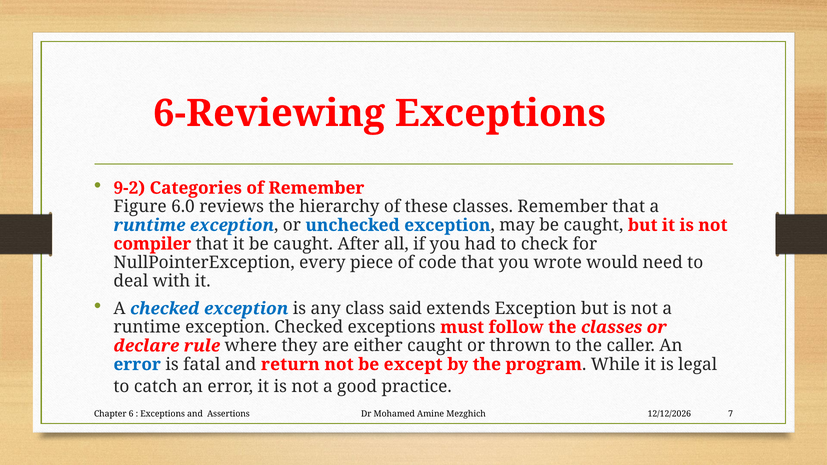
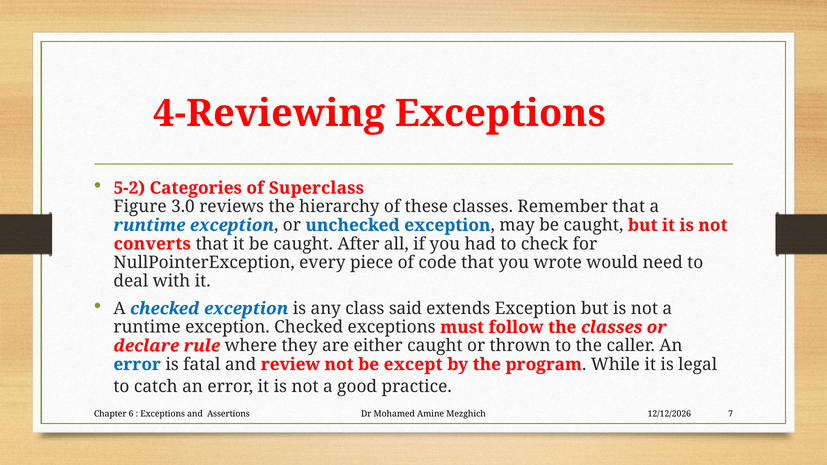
6-Reviewing: 6-Reviewing -> 4-Reviewing
9-2: 9-2 -> 5-2
of Remember: Remember -> Superclass
6.0: 6.0 -> 3.0
compiler: compiler -> converts
return: return -> review
